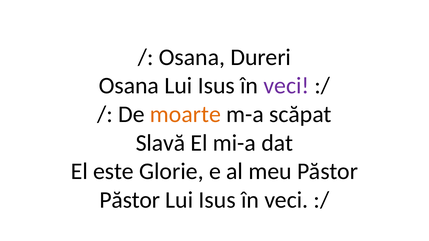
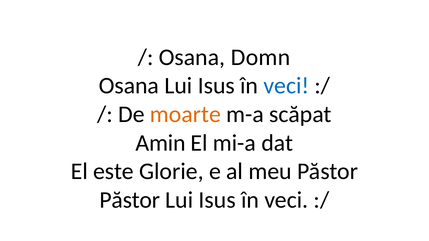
Dureri: Dureri -> Domn
veci at (286, 86) colour: purple -> blue
Slavă: Slavă -> Amin
